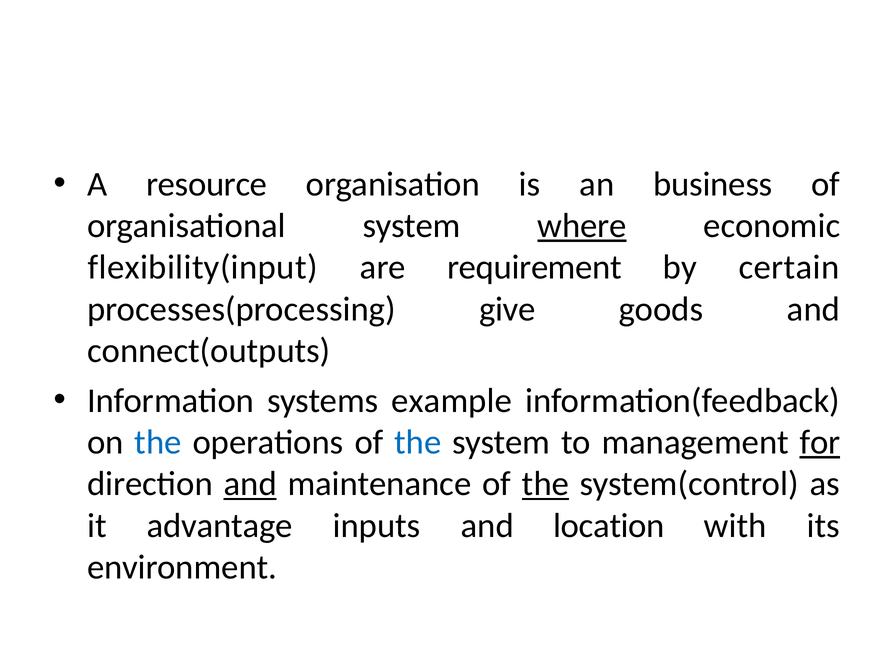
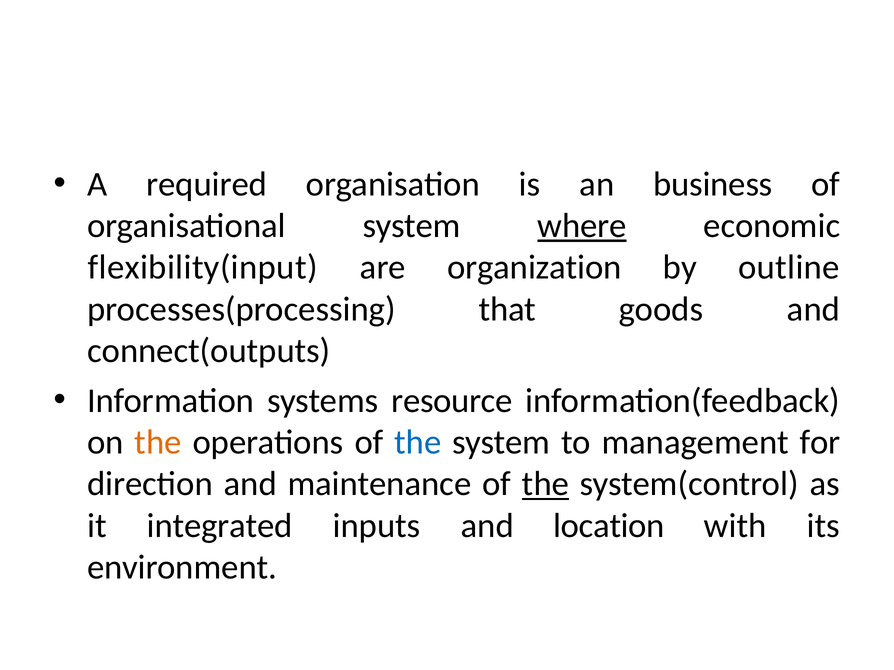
resource: resource -> required
requirement: requirement -> organization
certain: certain -> outline
give: give -> that
example: example -> resource
the at (158, 443) colour: blue -> orange
for underline: present -> none
and at (250, 484) underline: present -> none
advantage: advantage -> integrated
